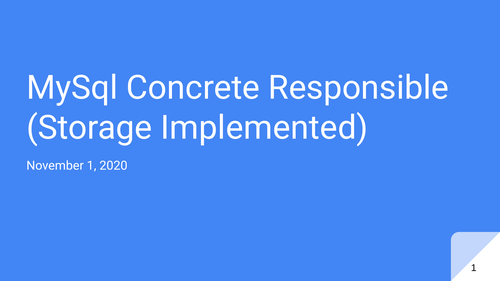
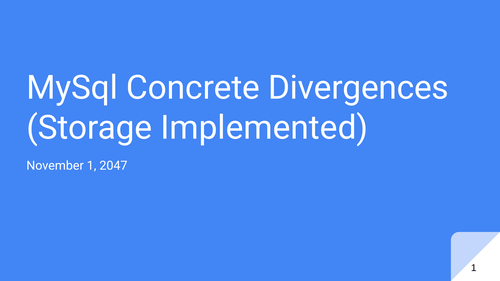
Responsible: Responsible -> Divergences
2020: 2020 -> 2047
